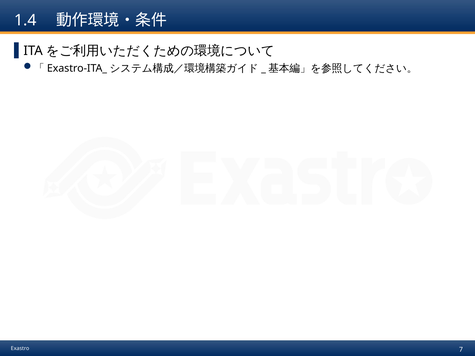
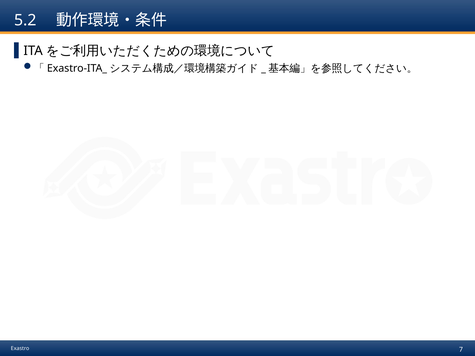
1.4: 1.4 -> 5.2
